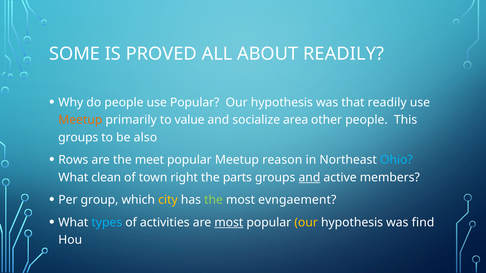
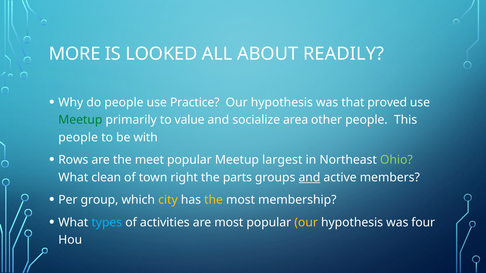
SOME: SOME -> MORE
PROVED: PROVED -> LOOKED
use Popular: Popular -> Practice
that readily: readily -> proved
Meetup at (80, 120) colour: orange -> green
groups at (78, 138): groups -> people
also: also -> with
reason: reason -> largest
Ohio colour: light blue -> light green
the at (214, 200) colour: light green -> yellow
evngaement: evngaement -> membership
most at (229, 223) underline: present -> none
find: find -> four
